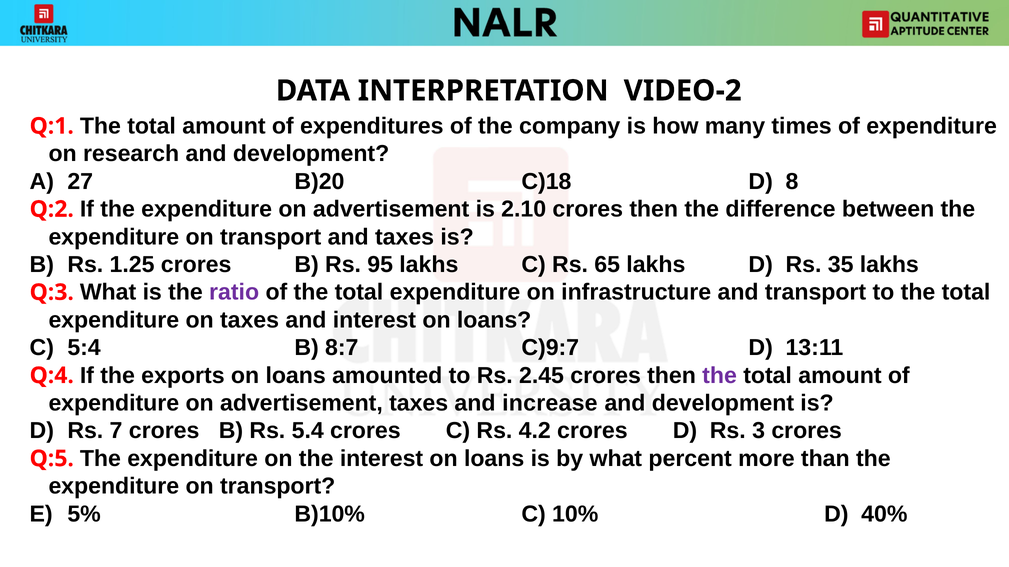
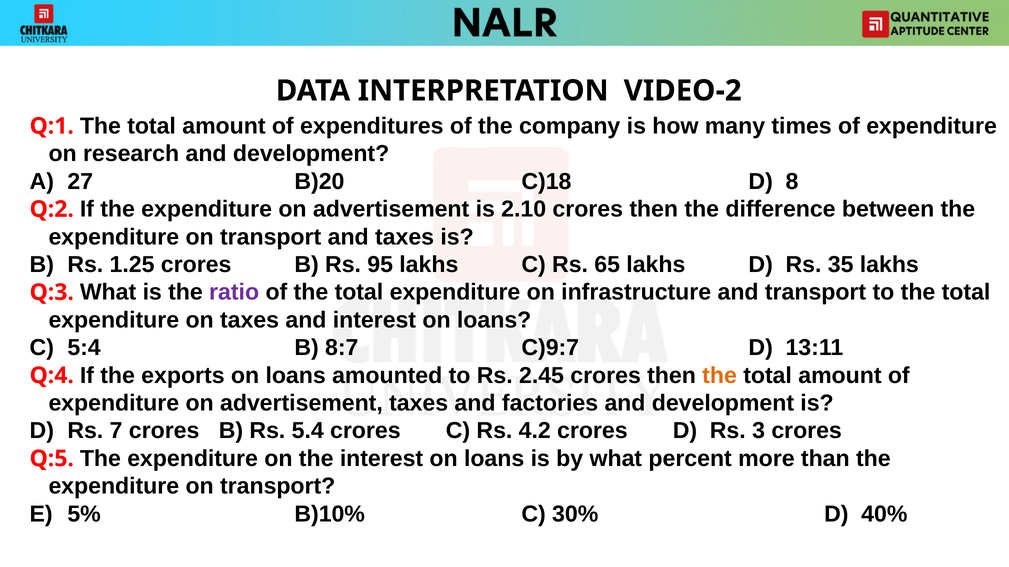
the at (720, 376) colour: purple -> orange
increase: increase -> factories
10%: 10% -> 30%
